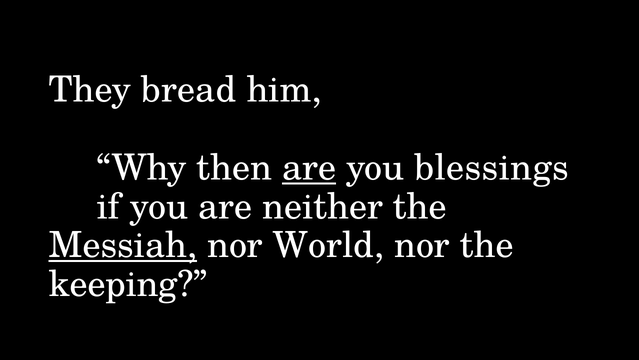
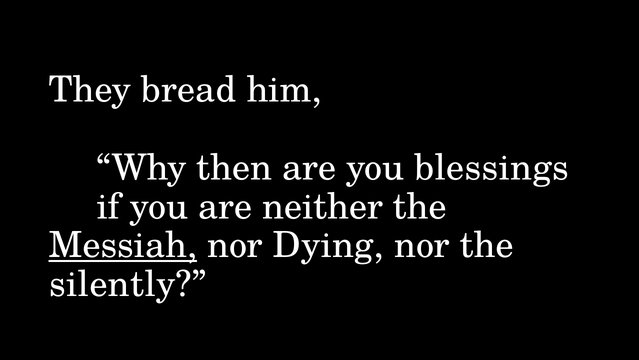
are at (309, 168) underline: present -> none
World: World -> Dying
keeping: keeping -> silently
